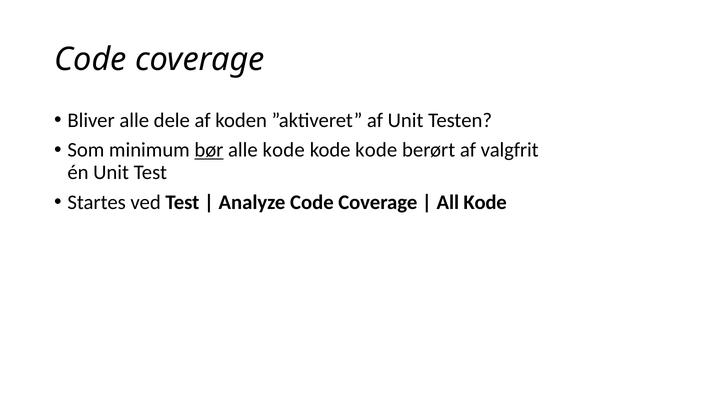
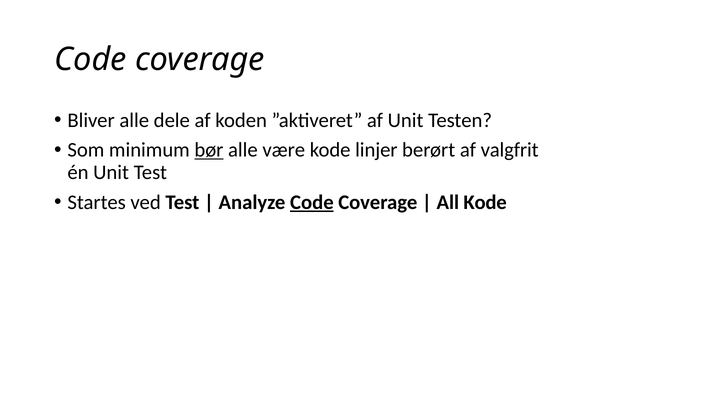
alle kode: kode -> være
kode at (376, 150): kode -> linjer
Code at (312, 202) underline: none -> present
